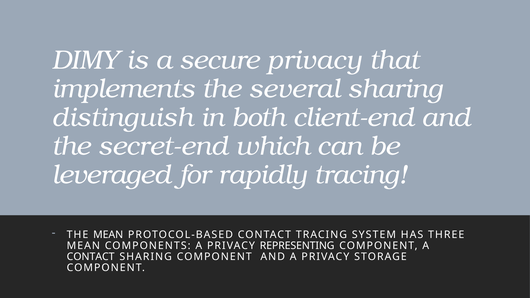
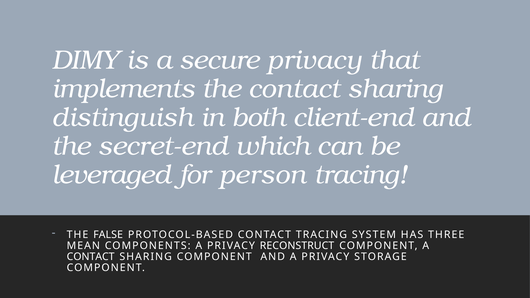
the several: several -> contact
rapidly: rapidly -> person
THE MEAN: MEAN -> FALSE
REPRESENTING: REPRESENTING -> RECONSTRUCT
